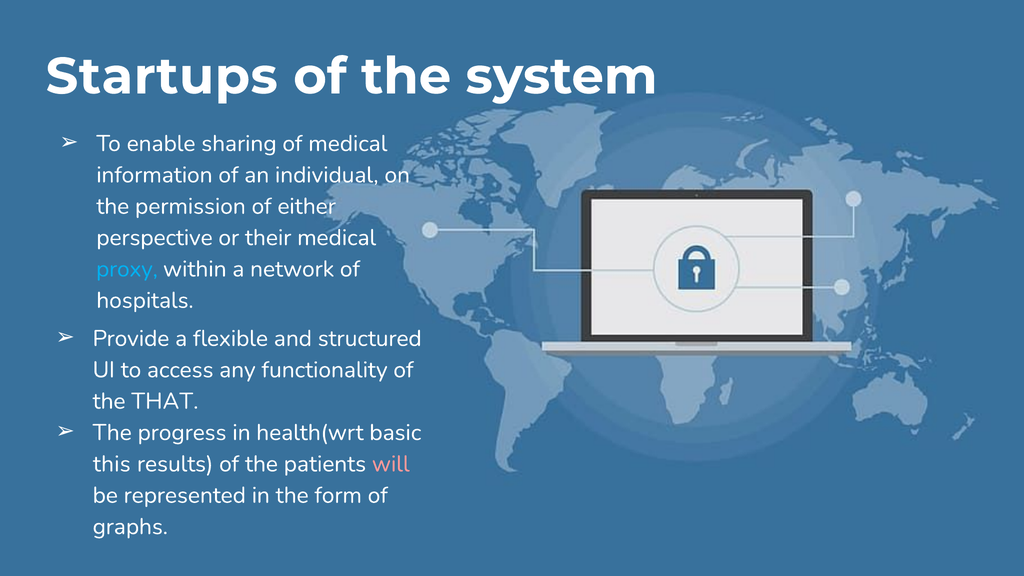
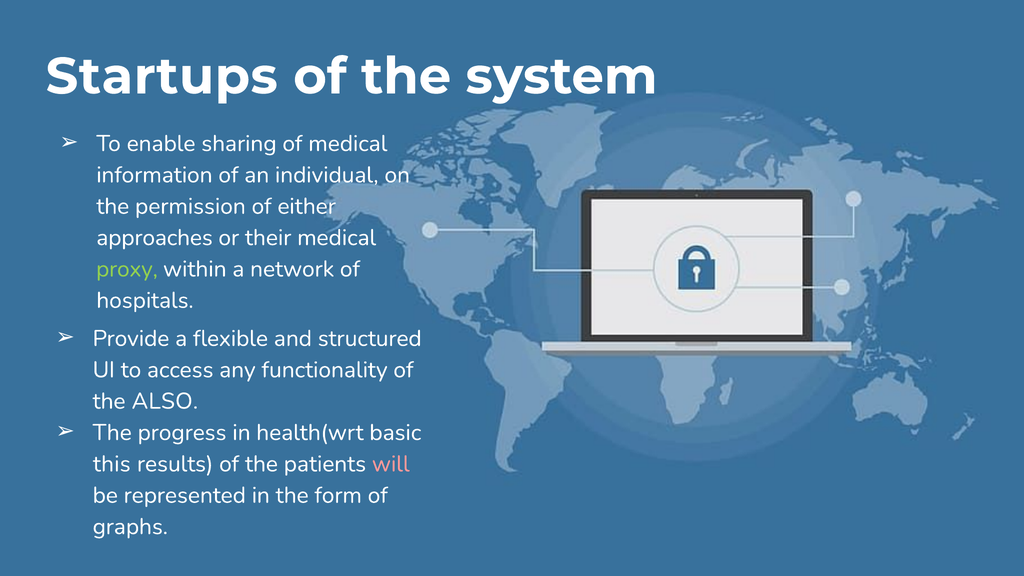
perspective: perspective -> approaches
proxy colour: light blue -> light green
THAT: THAT -> ALSO
